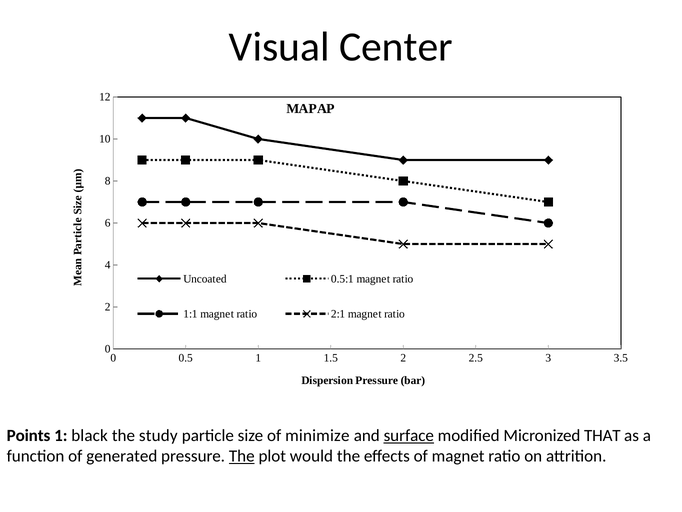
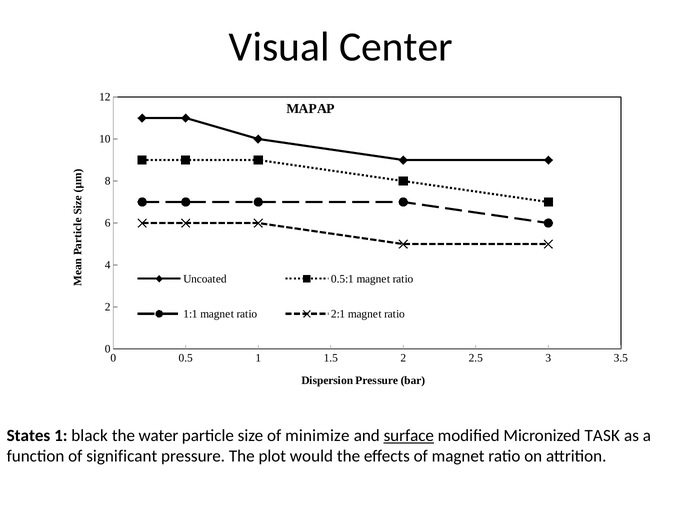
Points: Points -> States
study: study -> water
THAT: THAT -> TASK
generated: generated -> significant
The at (242, 456) underline: present -> none
